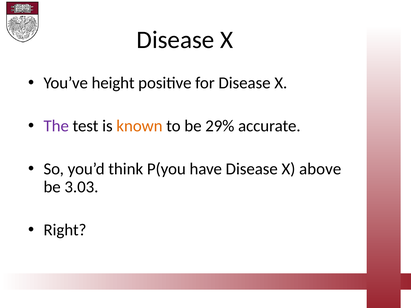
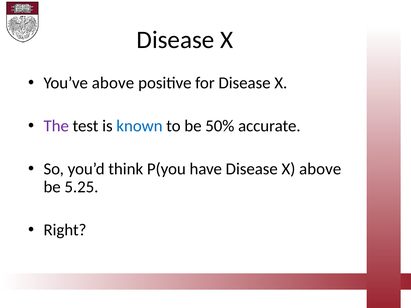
You’ve height: height -> above
known colour: orange -> blue
29%: 29% -> 50%
3.03: 3.03 -> 5.25
